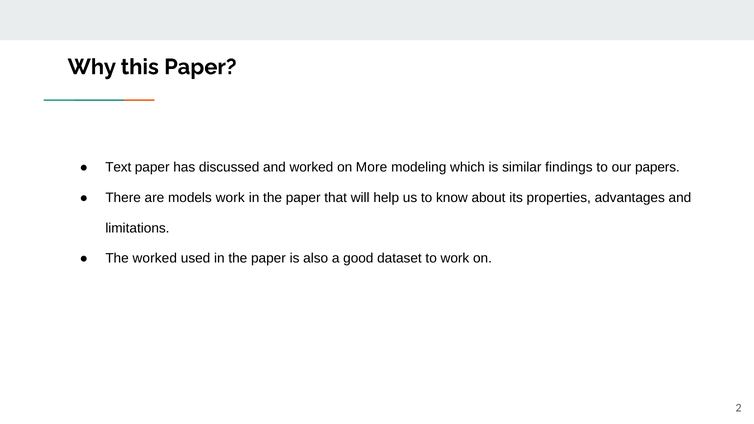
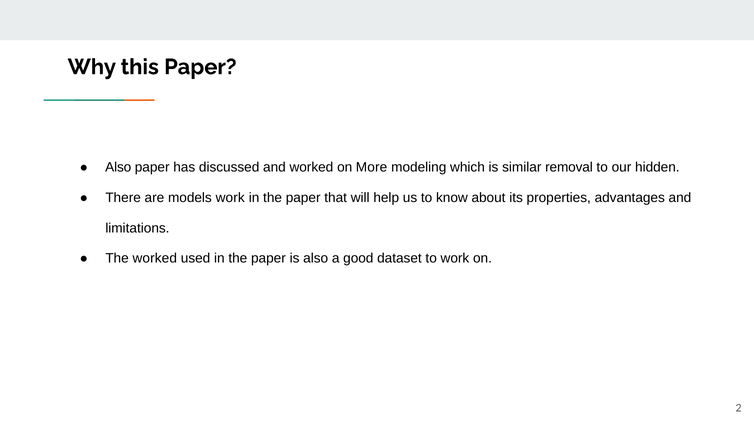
Text at (118, 167): Text -> Also
findings: findings -> removal
papers: papers -> hidden
